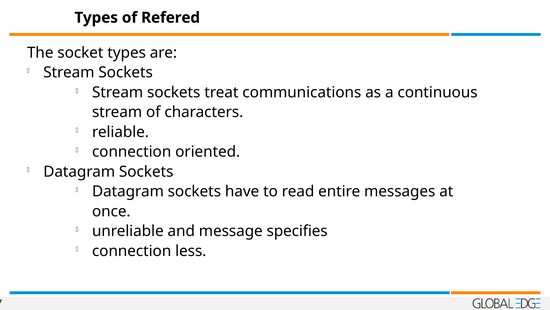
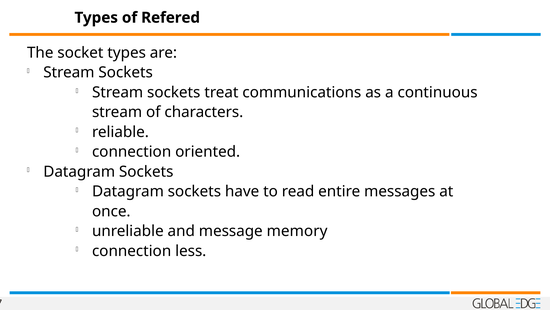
specifies: specifies -> memory
